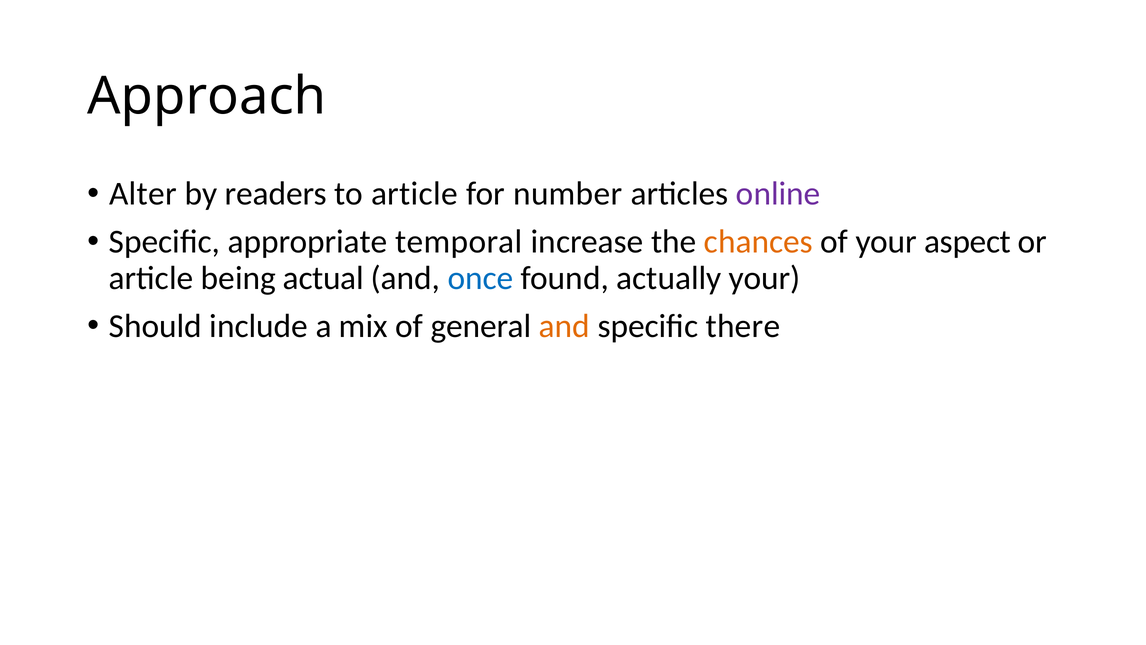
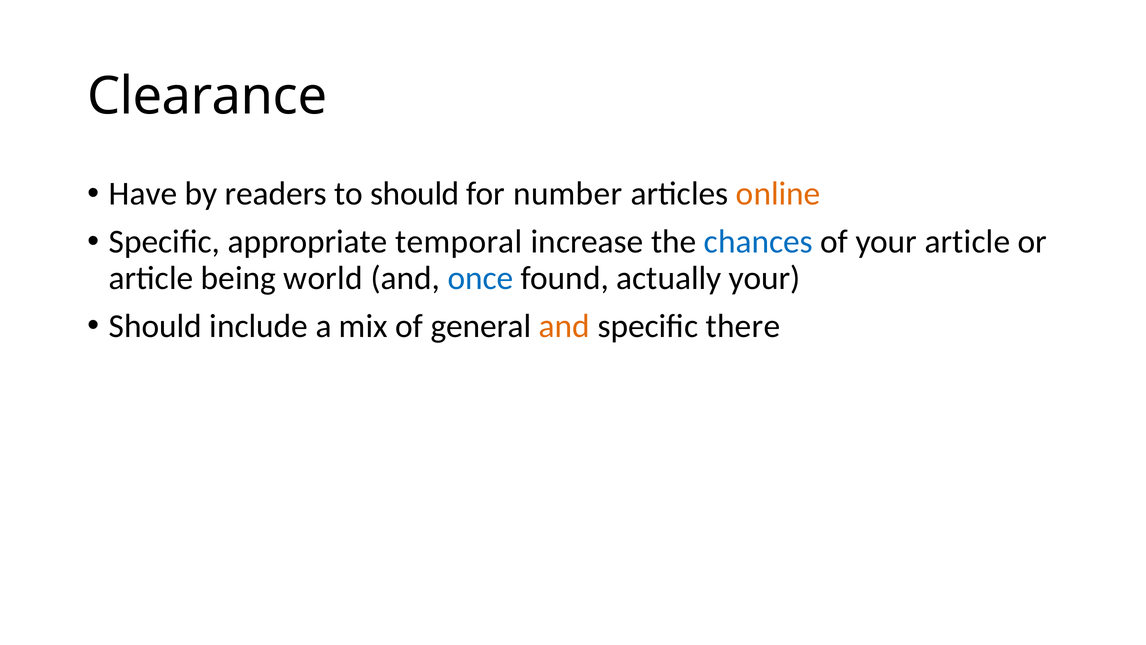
Approach: Approach -> Clearance
Alter: Alter -> Have
to article: article -> should
online colour: purple -> orange
chances colour: orange -> blue
your aspect: aspect -> article
actual: actual -> world
